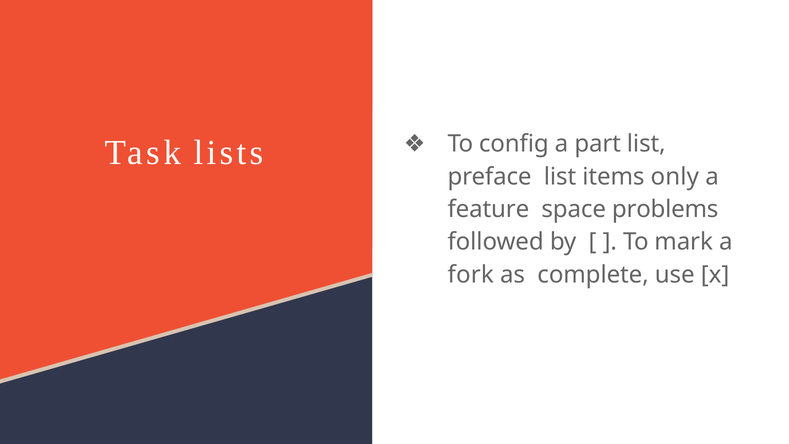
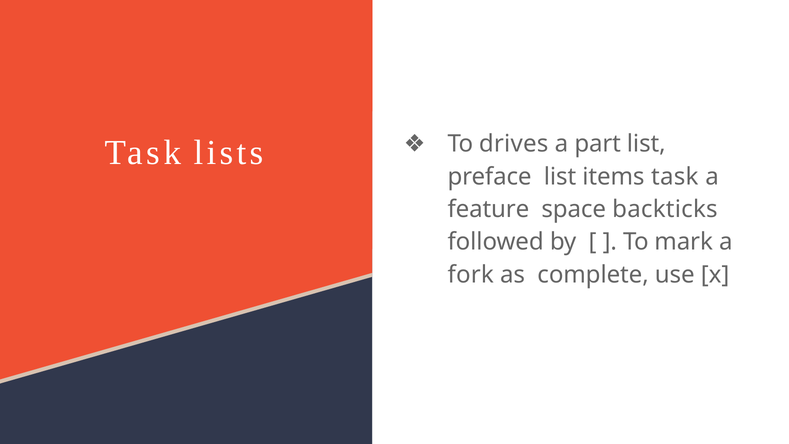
conﬁg: conﬁg -> drives
items only: only -> task
problems: problems -> backticks
